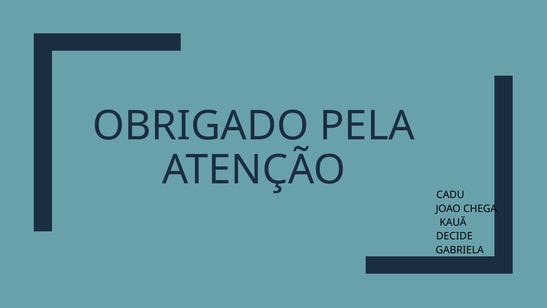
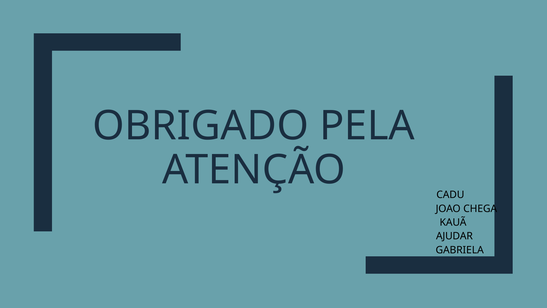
DECIDE: DECIDE -> AJUDAR
